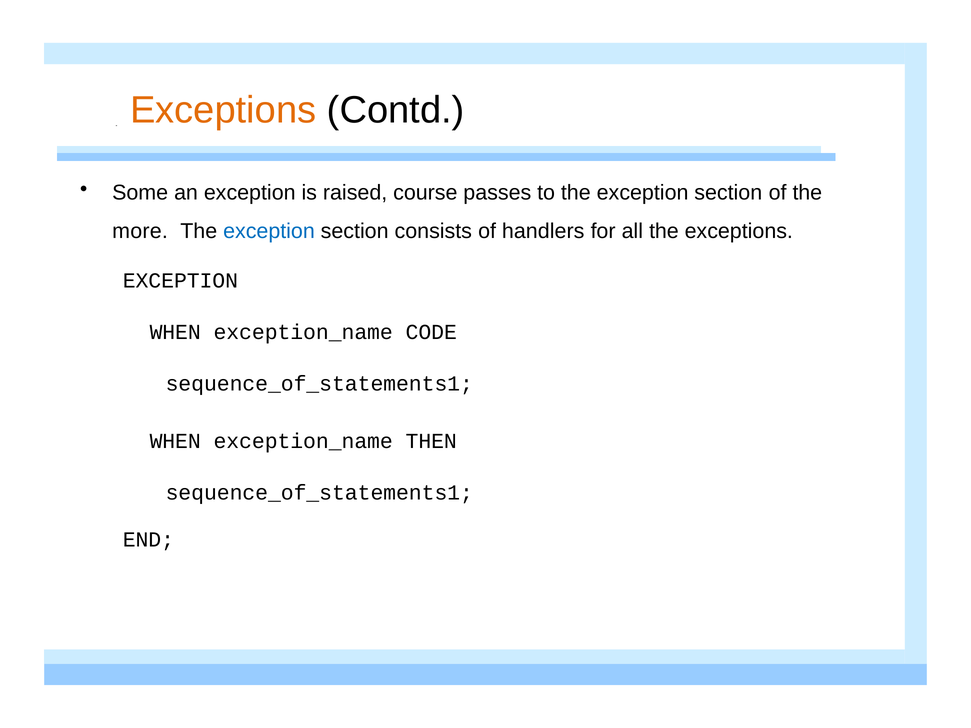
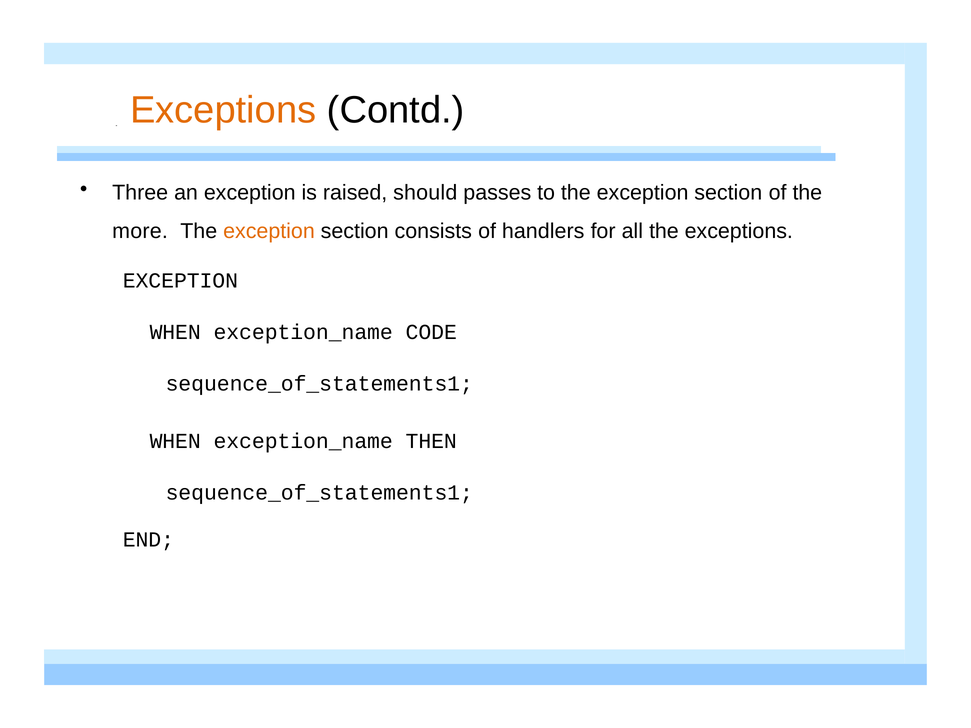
Some: Some -> Three
course: course -> should
exception at (269, 231) colour: blue -> orange
